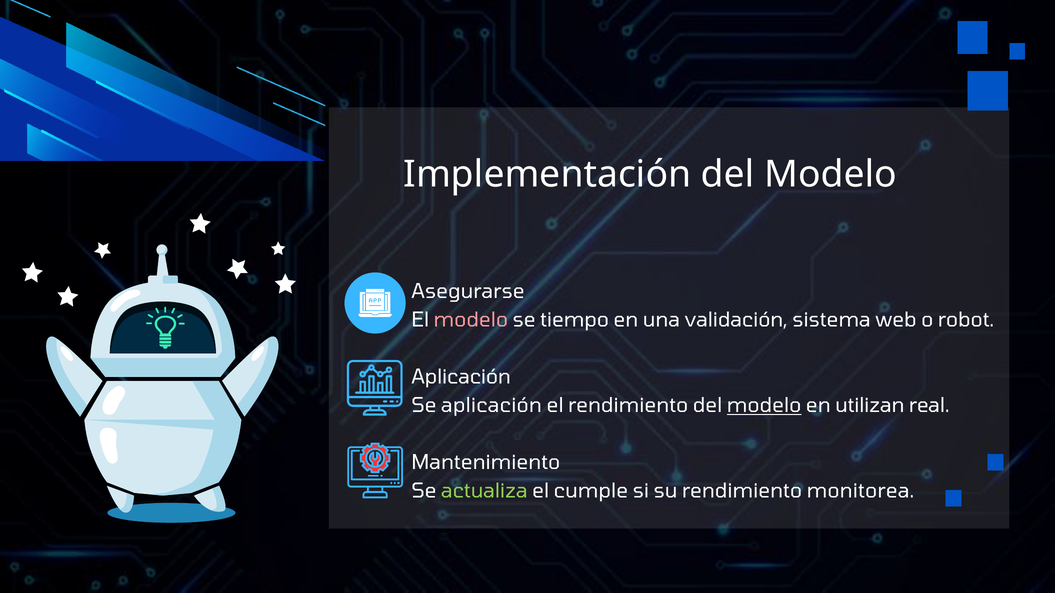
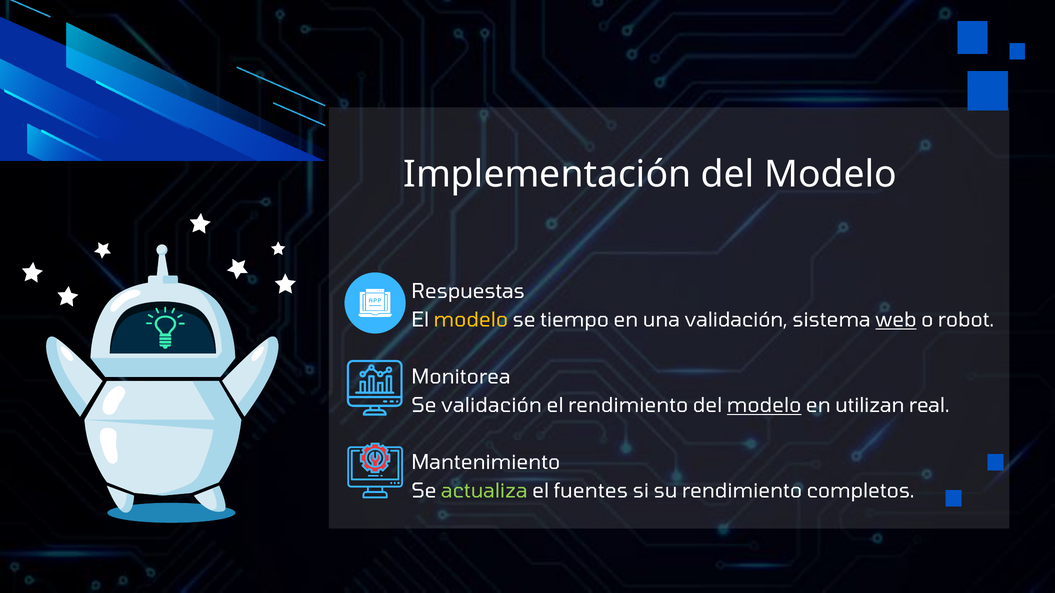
Asegurarse: Asegurarse -> Respuestas
modelo at (471, 320) colour: pink -> yellow
web underline: none -> present
Aplicación at (461, 377): Aplicación -> Monitorea
Se aplicación: aplicación -> validación
cumple: cumple -> fuentes
monitorea: monitorea -> completos
